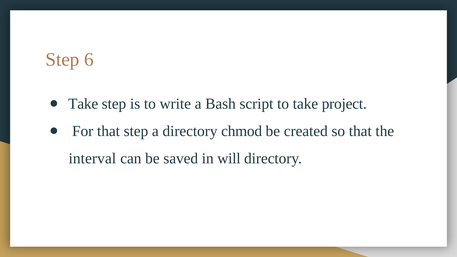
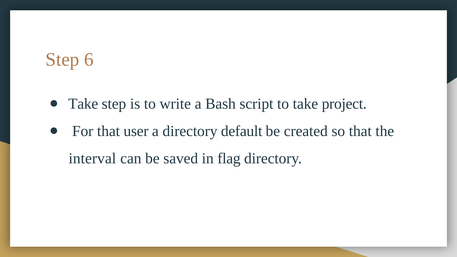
that step: step -> user
chmod: chmod -> default
will: will -> flag
